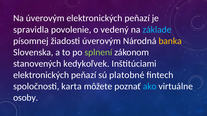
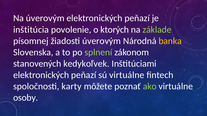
spravidla: spravidla -> inštitúcia
vedený: vedený -> ktorých
základe colour: light blue -> light green
sú platobné: platobné -> virtuálne
karta: karta -> karty
ako colour: light blue -> light green
